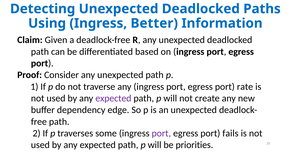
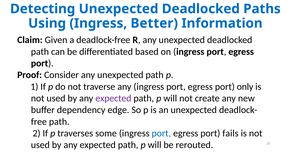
rate: rate -> only
port at (161, 133) colour: purple -> blue
priorities: priorities -> rerouted
